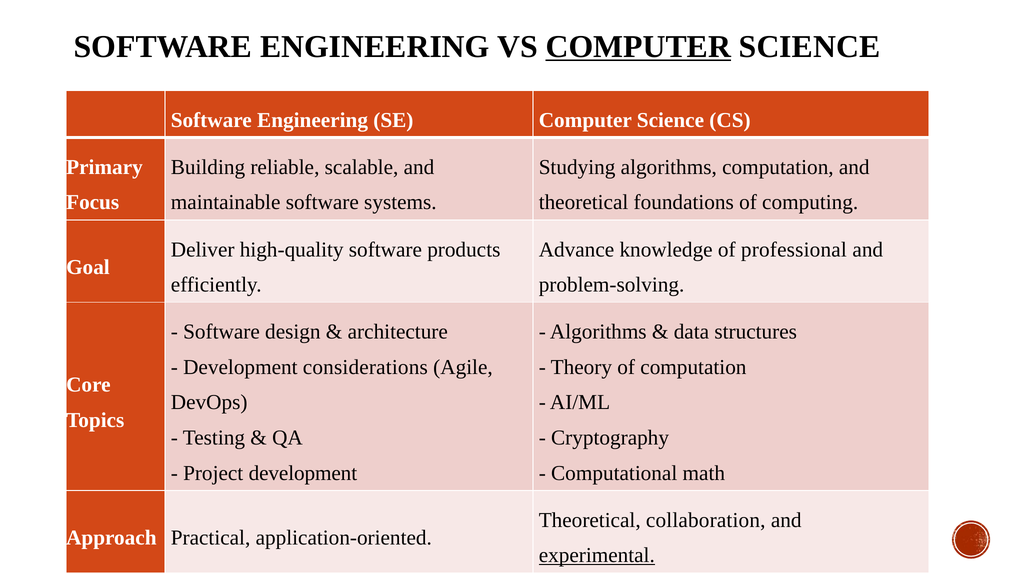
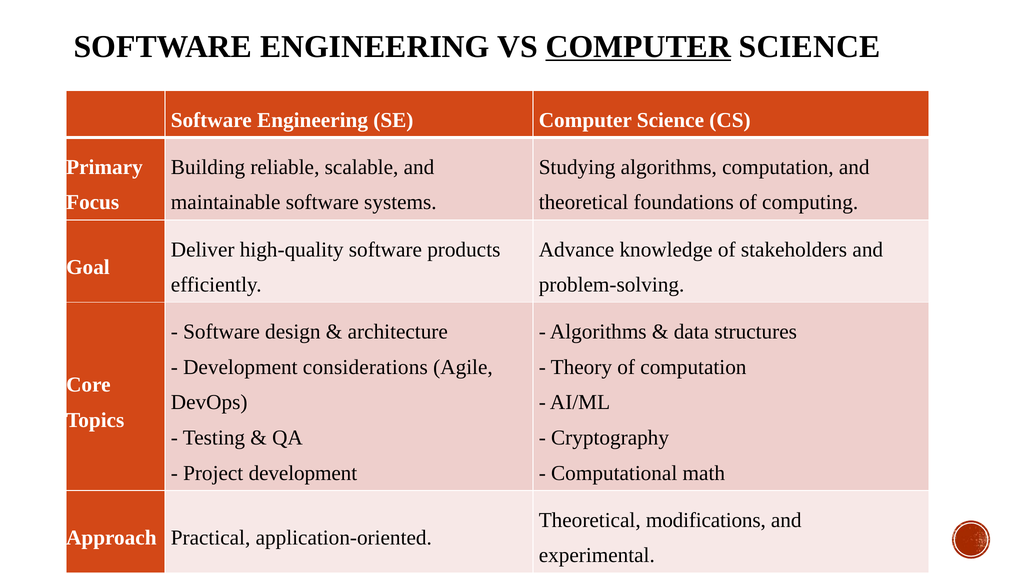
professional: professional -> stakeholders
collaboration: collaboration -> modifications
experimental underline: present -> none
